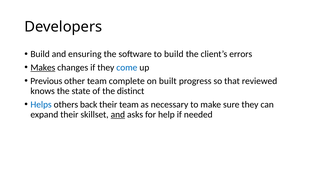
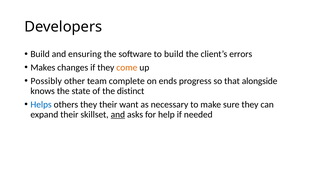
Makes underline: present -> none
come colour: blue -> orange
Previous: Previous -> Possibly
built: built -> ends
reviewed: reviewed -> alongside
others back: back -> they
their team: team -> want
